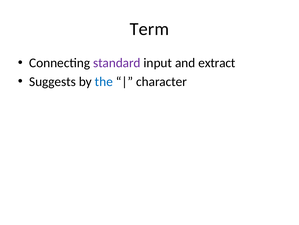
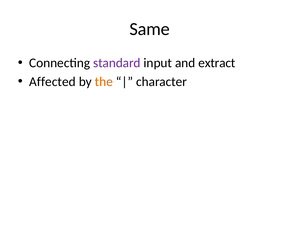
Term: Term -> Same
Suggests: Suggests -> Affected
the colour: blue -> orange
